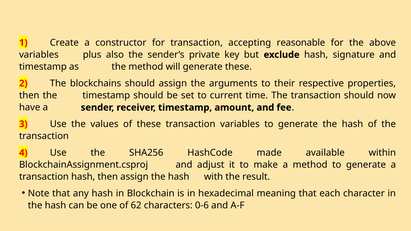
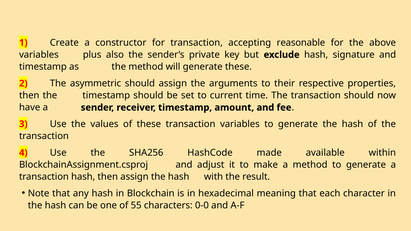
blockchains: blockchains -> asymmetric
62: 62 -> 55
0-6: 0-6 -> 0-0
